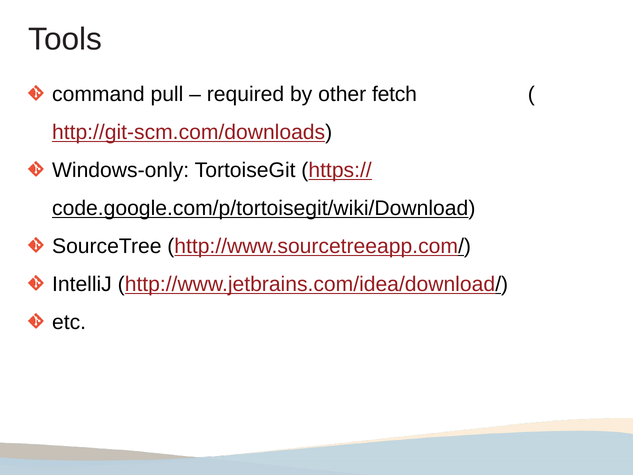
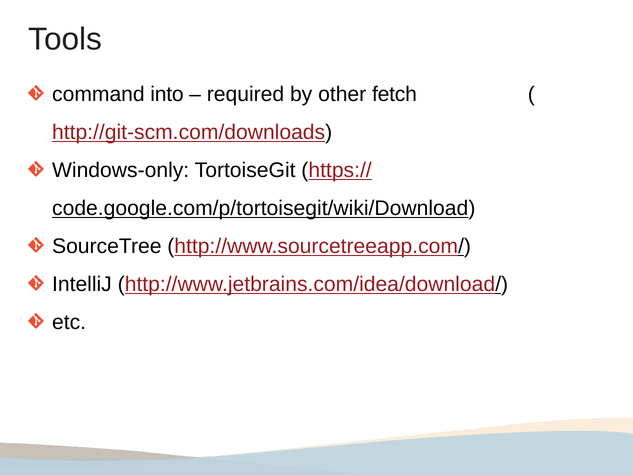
pull: pull -> into
